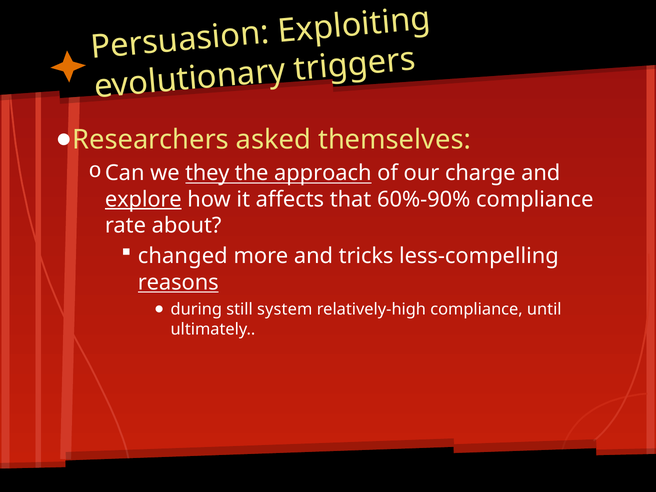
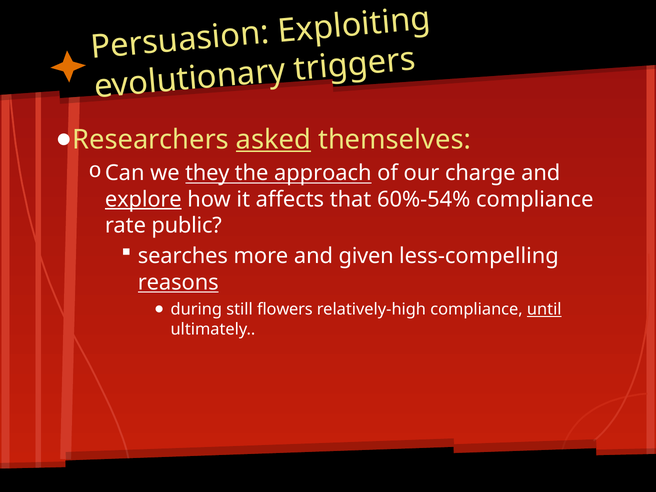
asked underline: none -> present
60%-90%: 60%-90% -> 60%-54%
about: about -> public
changed: changed -> searches
tricks: tricks -> given
system: system -> flowers
until underline: none -> present
